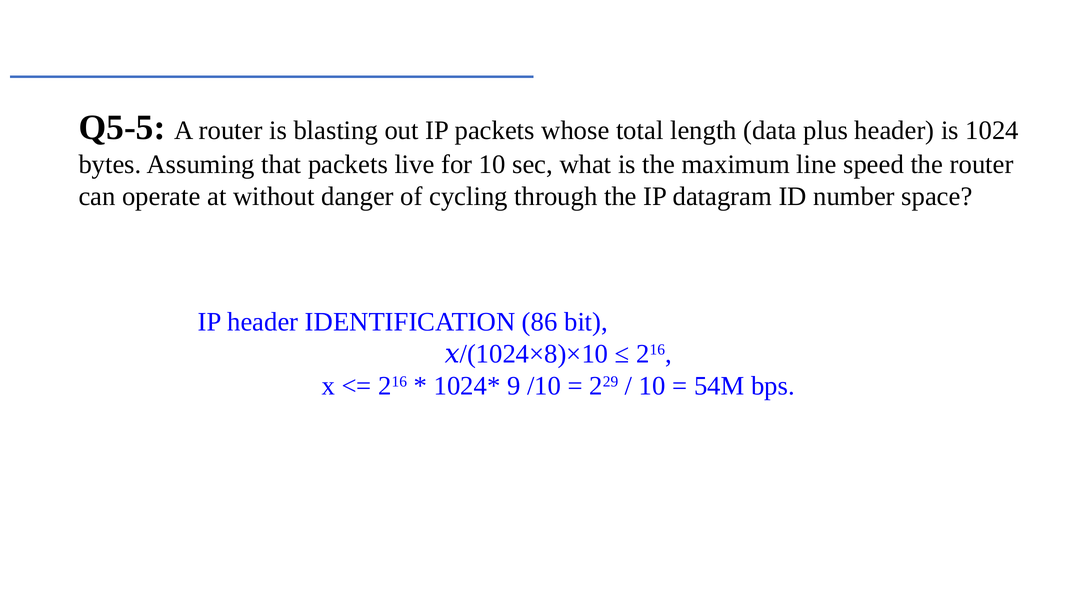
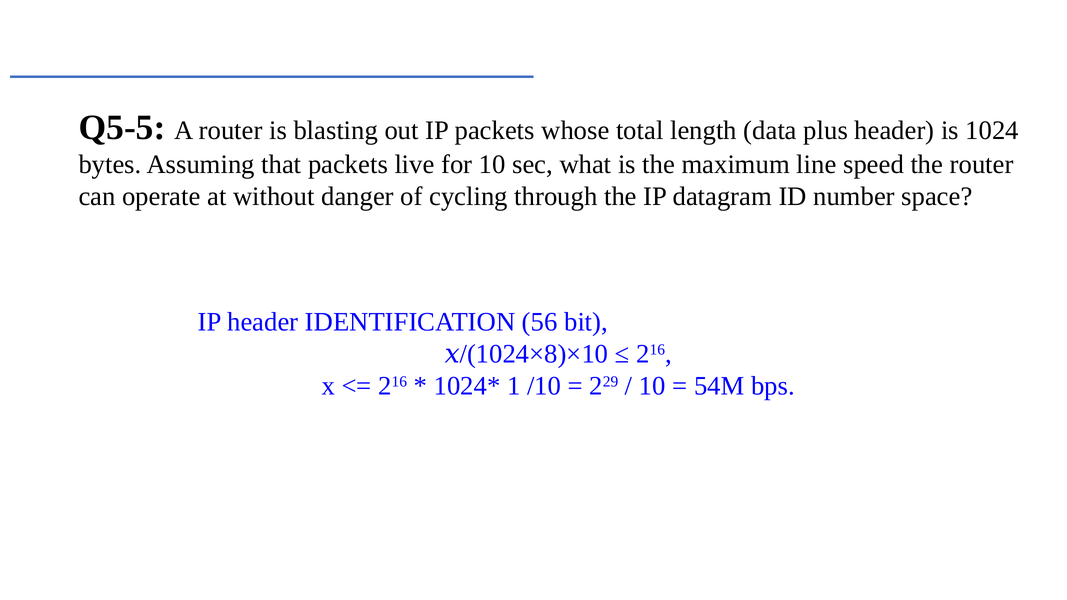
86: 86 -> 56
9: 9 -> 1
